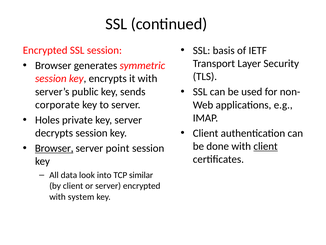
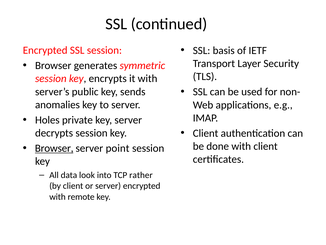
corporate: corporate -> anomalies
client at (266, 146) underline: present -> none
similar: similar -> rather
system: system -> remote
